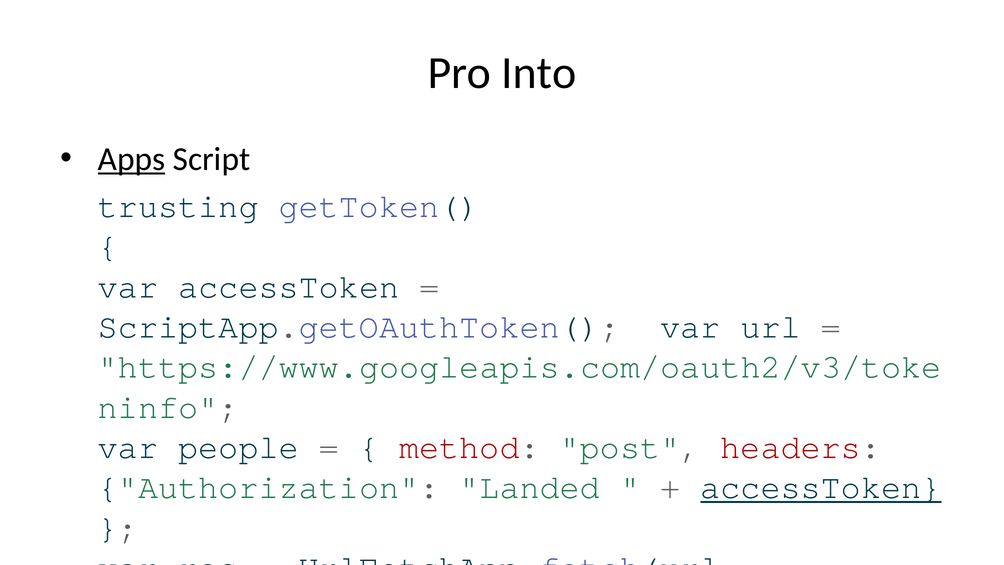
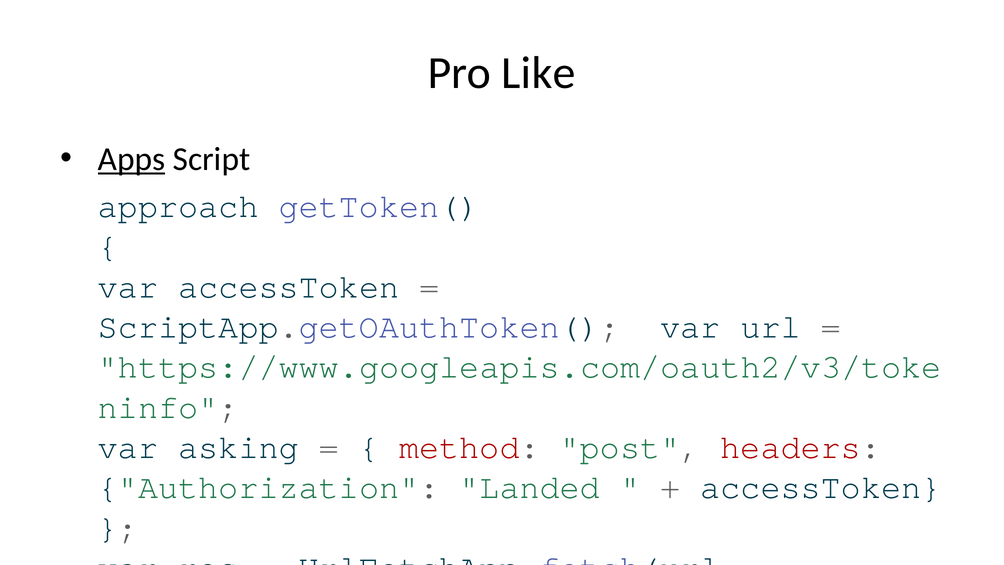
Pro Into: Into -> Like
trusting: trusting -> approach
people: people -> asking
accessToken at (821, 487) underline: present -> none
